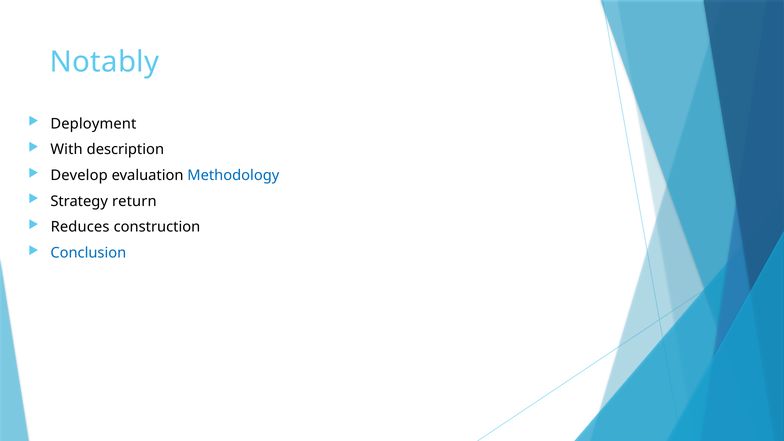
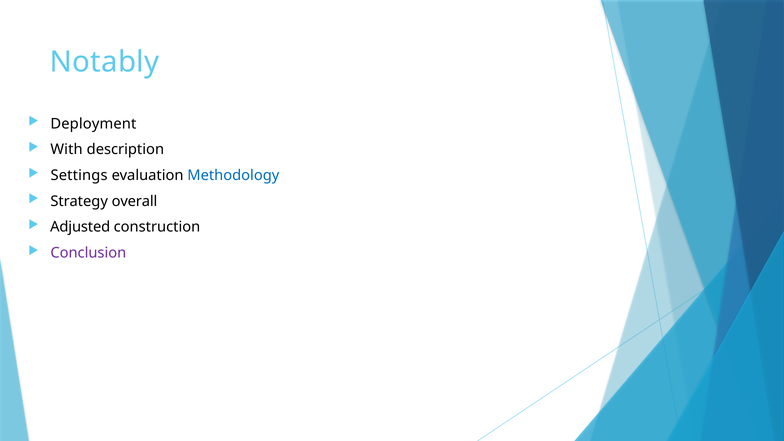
Develop: Develop -> Settings
return: return -> overall
Reduces: Reduces -> Adjusted
Conclusion colour: blue -> purple
